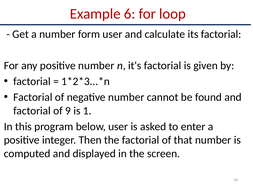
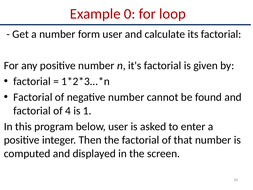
6: 6 -> 0
9: 9 -> 4
